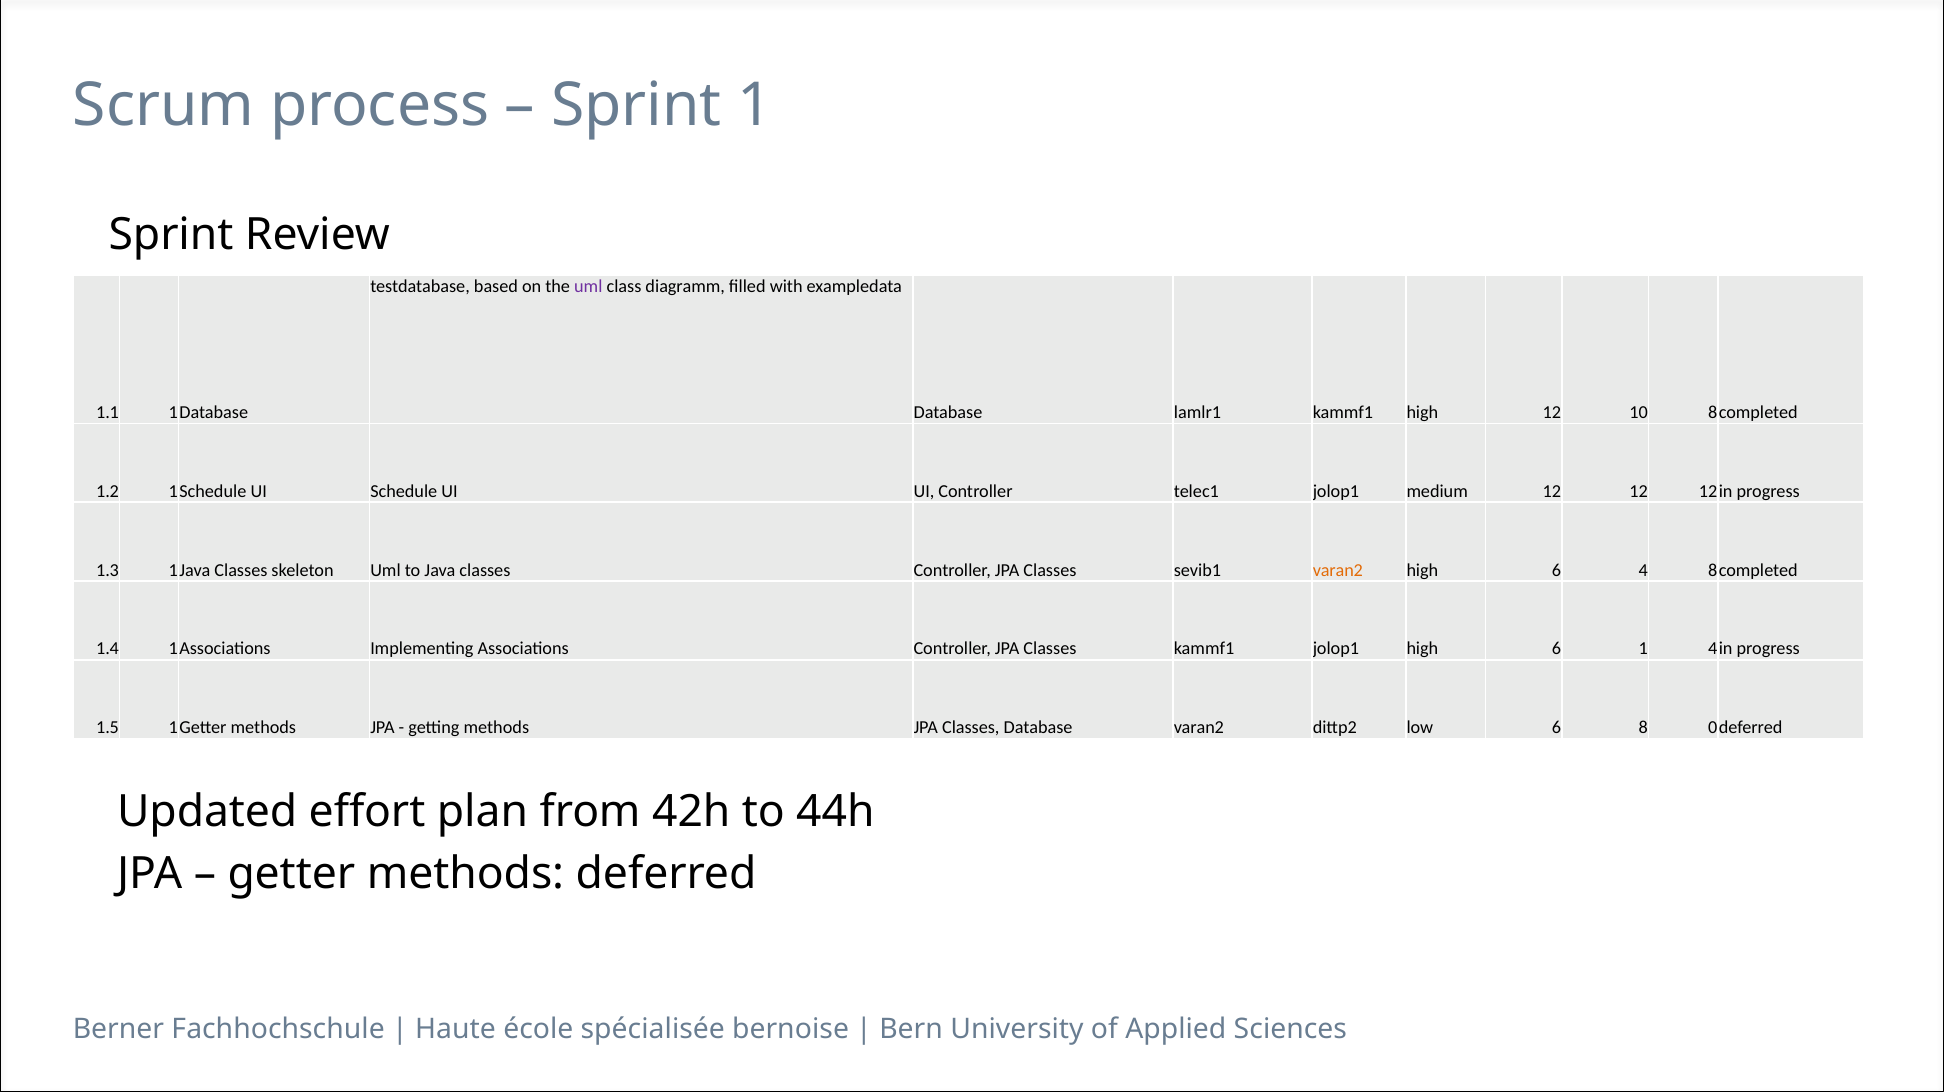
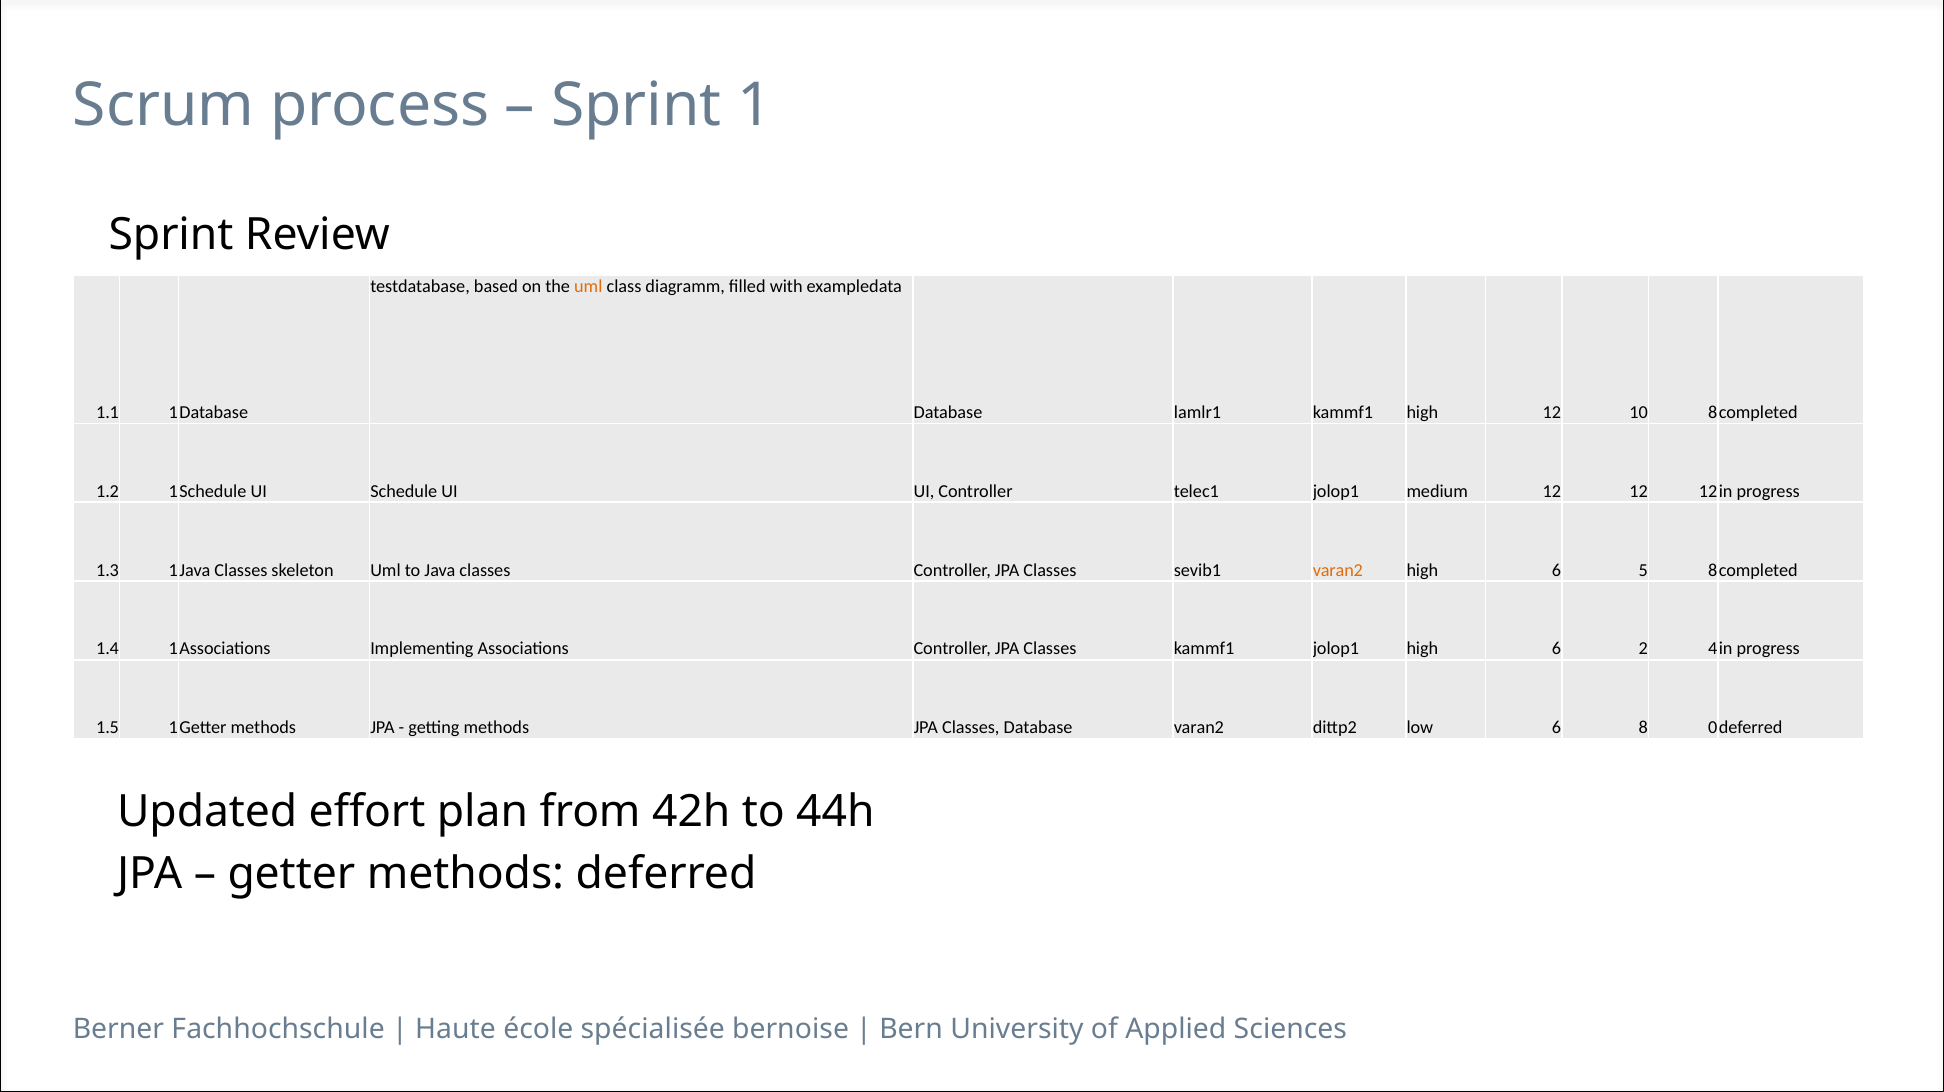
uml at (588, 287) colour: purple -> orange
4: 4 -> 5
6 1: 1 -> 2
